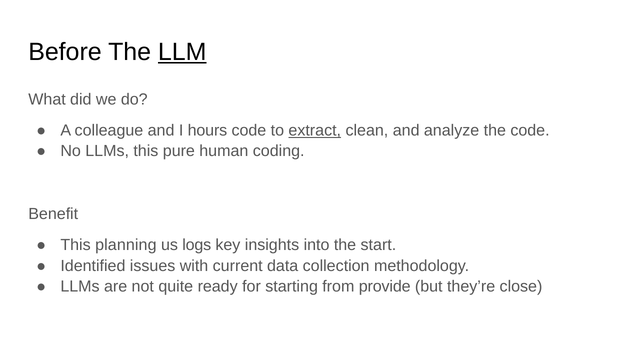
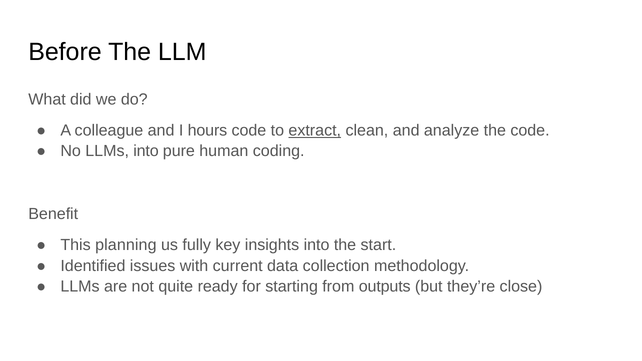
LLM underline: present -> none
LLMs this: this -> into
logs: logs -> fully
provide: provide -> outputs
